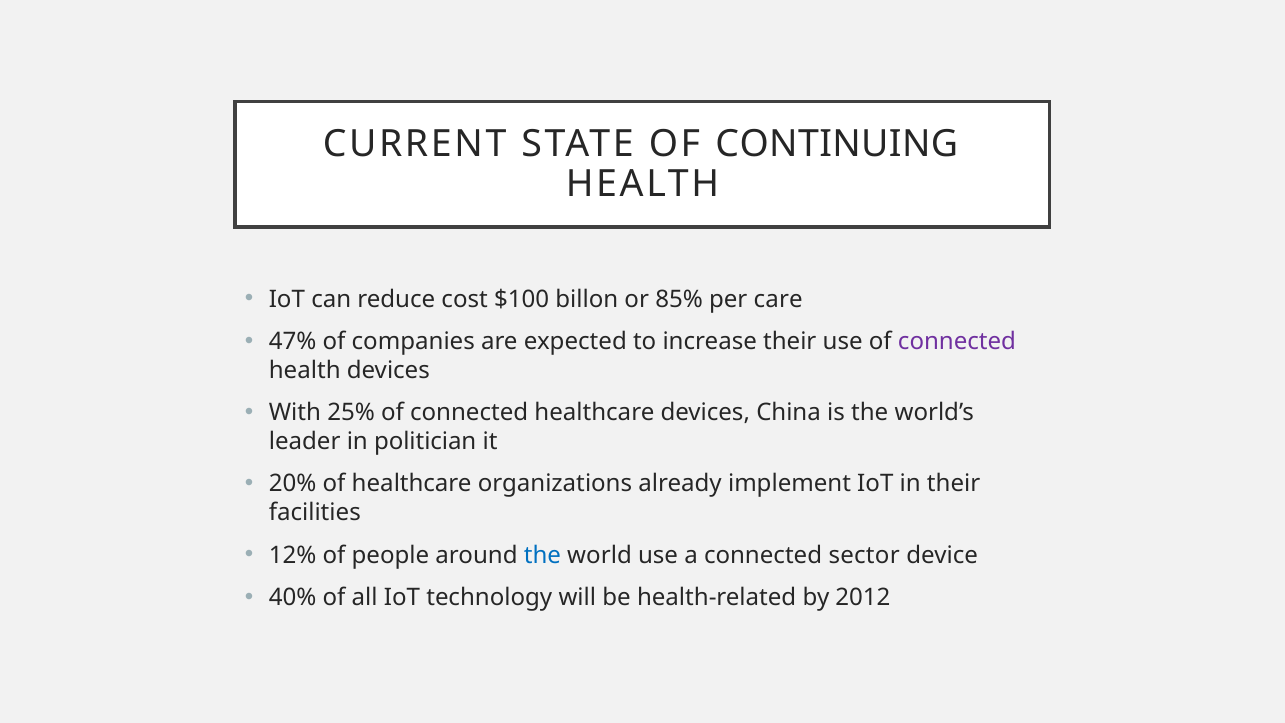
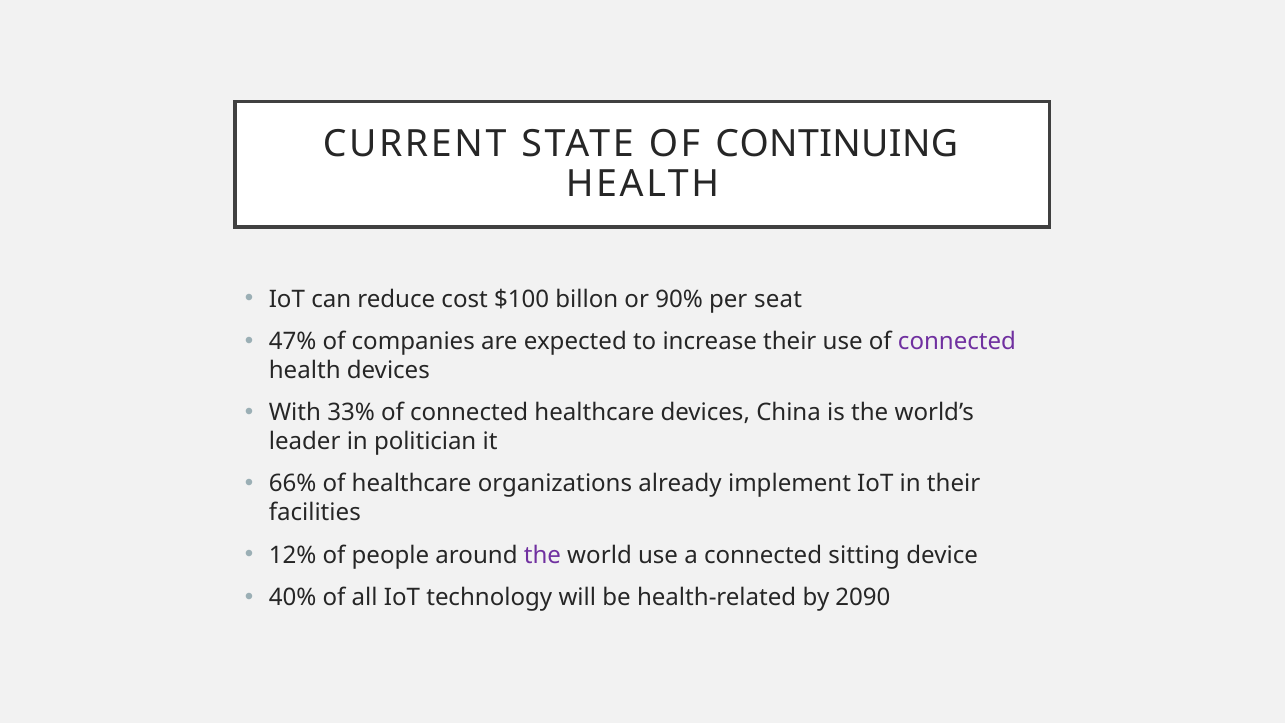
85%: 85% -> 90%
care: care -> seat
25%: 25% -> 33%
20%: 20% -> 66%
the at (542, 555) colour: blue -> purple
sector: sector -> sitting
2012: 2012 -> 2090
